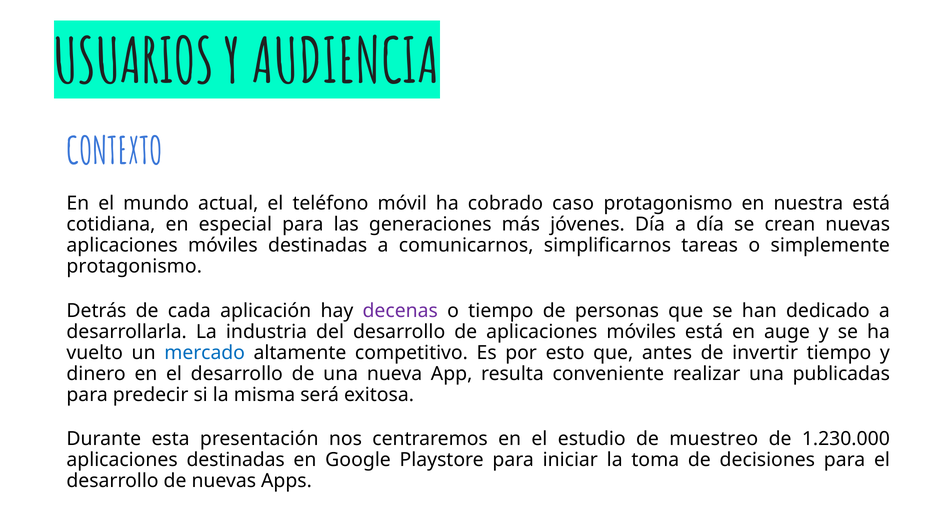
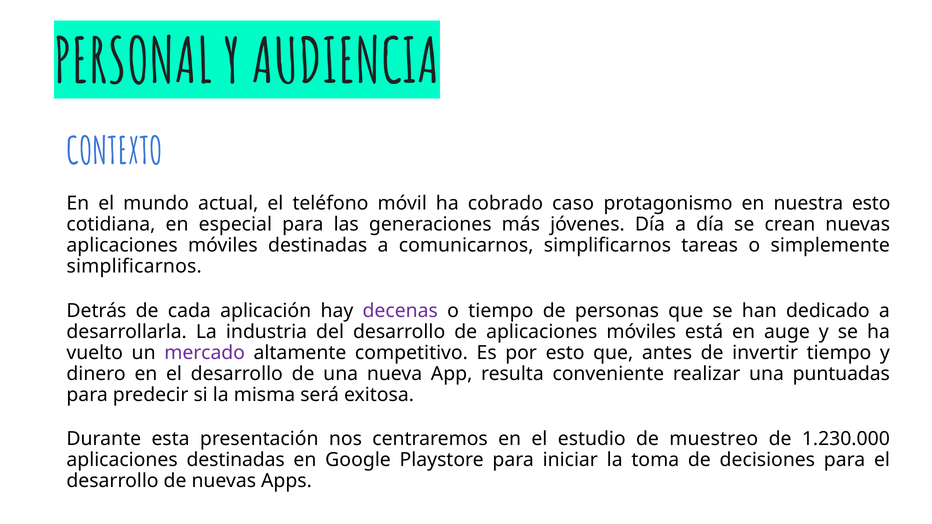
USUARIOS: USUARIOS -> PERSONAL
nuestra está: está -> esto
protagonismo at (134, 267): protagonismo -> simplificarnos
mercado colour: blue -> purple
publicadas: publicadas -> puntuadas
